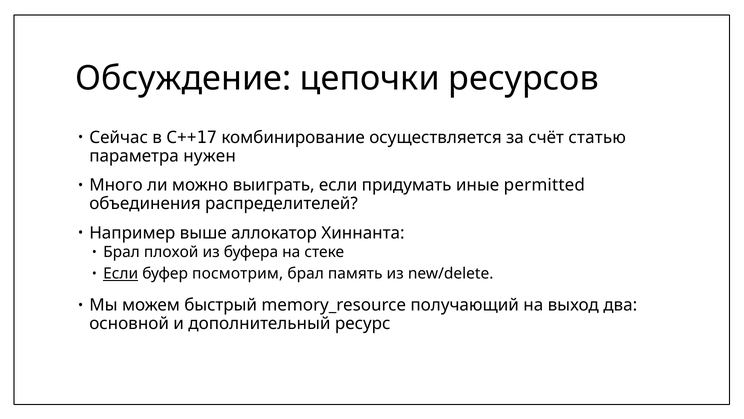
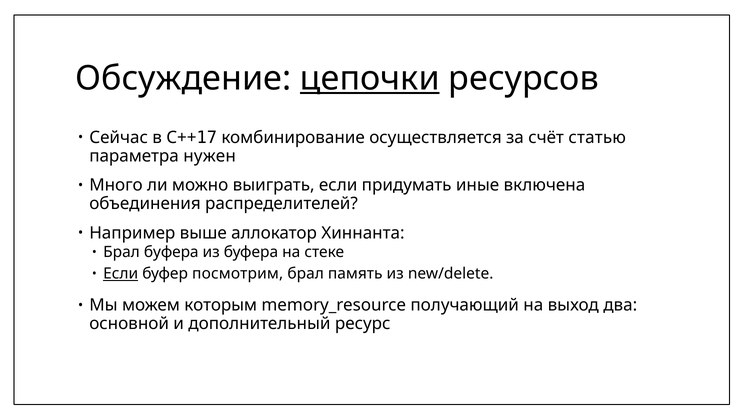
цепочки underline: none -> present
permitted: permitted -> включена
Брал плохой: плохой -> буфера
быстрый: быстрый -> которым
